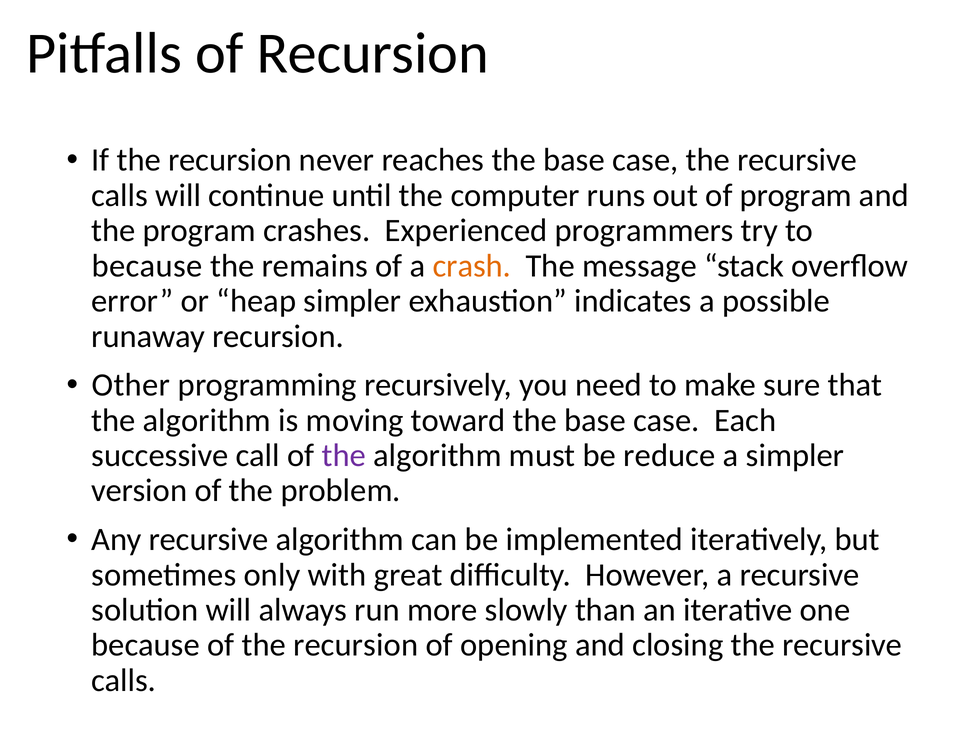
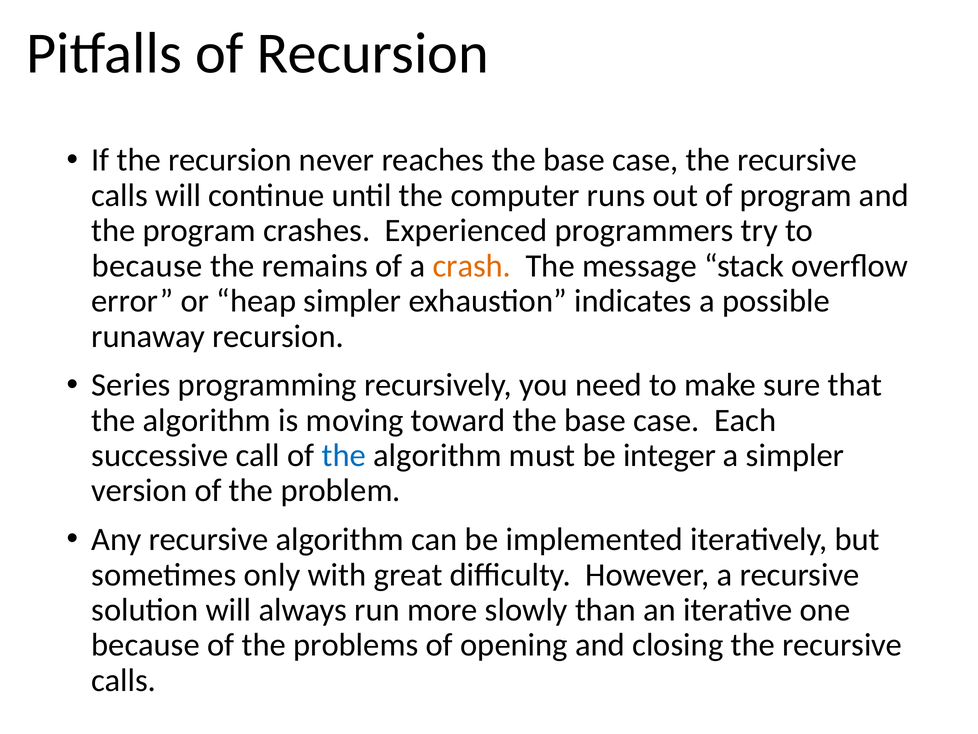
Other: Other -> Series
the at (344, 455) colour: purple -> blue
reduce: reduce -> integer
of the recursion: recursion -> problems
